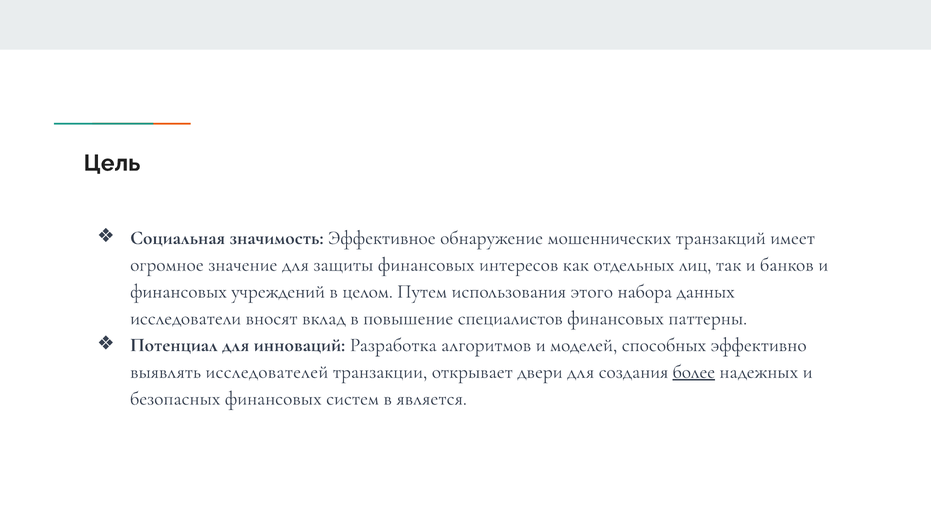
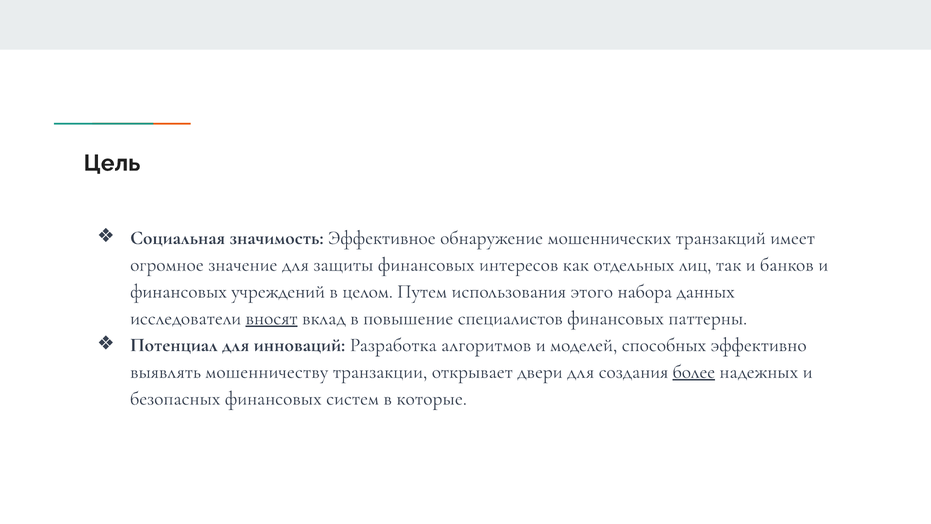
вносят underline: none -> present
исследователей: исследователей -> мошенничеству
является: является -> которые
